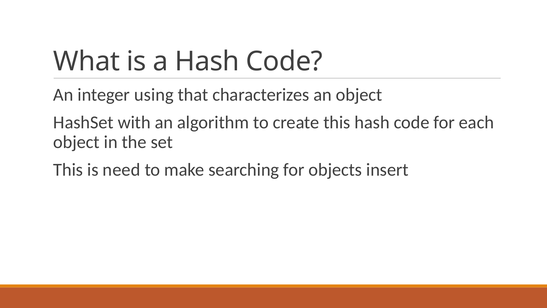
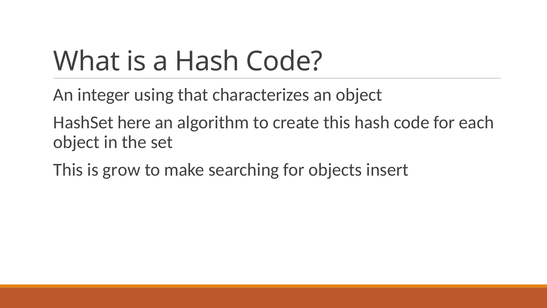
with: with -> here
need: need -> grow
